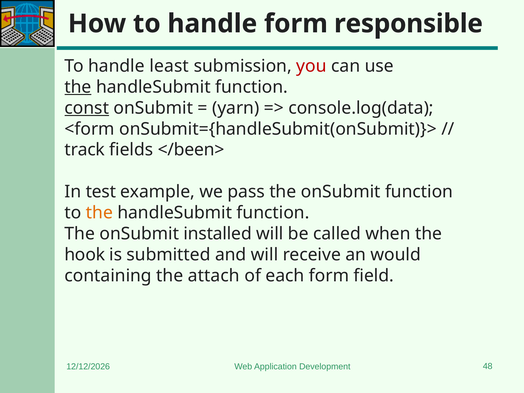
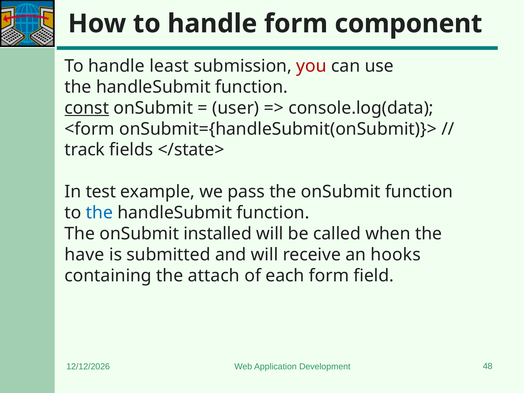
responsible: responsible -> component
the at (78, 87) underline: present -> none
yarn: yarn -> user
</been>: </been> -> </state>
the at (99, 213) colour: orange -> blue
hook: hook -> have
would: would -> hooks
